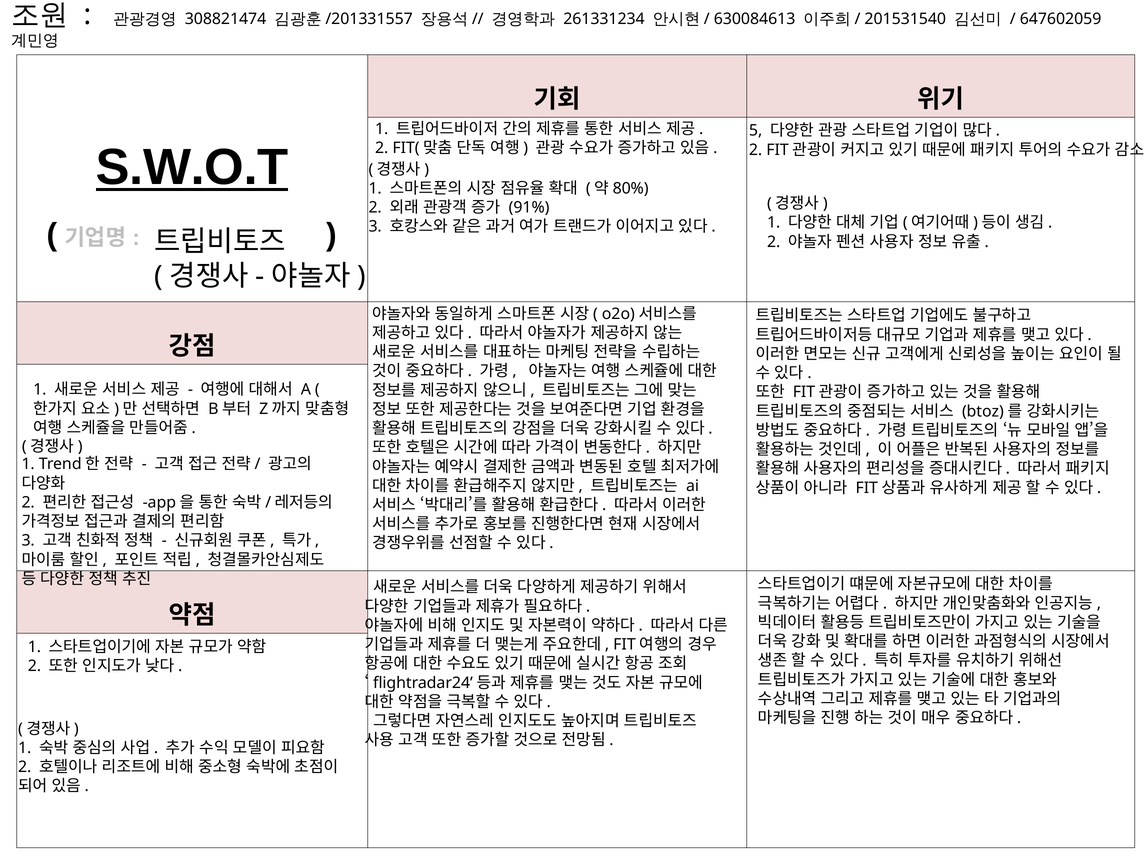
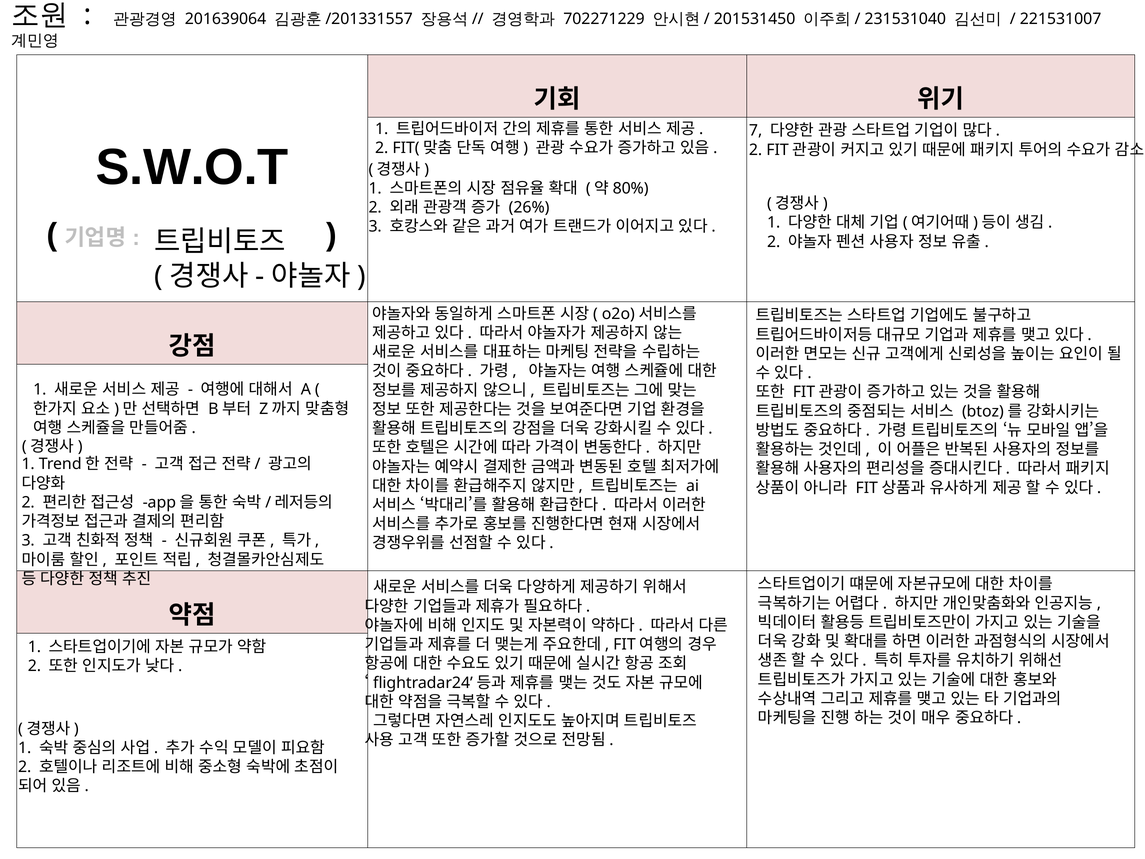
308821474: 308821474 -> 201639064
261331234: 261331234 -> 702271229
630084613: 630084613 -> 201531450
201531540: 201531540 -> 231531040
647602059: 647602059 -> 221531007
5: 5 -> 7
S.W.O.T underline: present -> none
91%: 91% -> 26%
